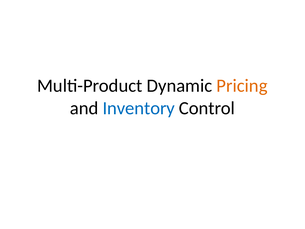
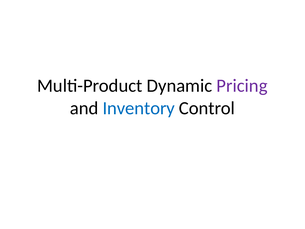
Pricing colour: orange -> purple
